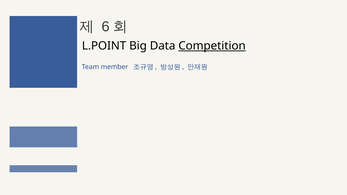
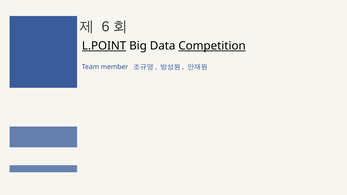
L.POINT underline: none -> present
